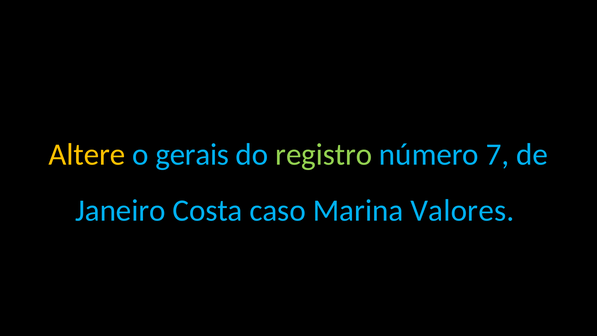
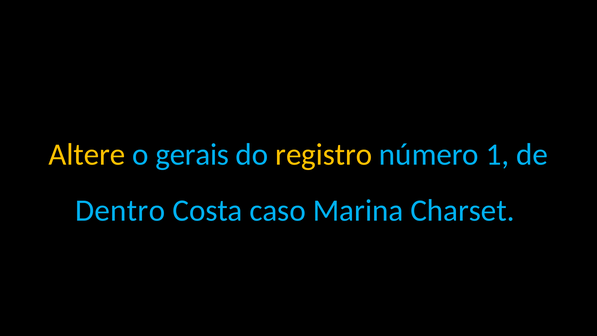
registro colour: light green -> yellow
7: 7 -> 1
Janeiro: Janeiro -> Dentro
Valores: Valores -> Charset
